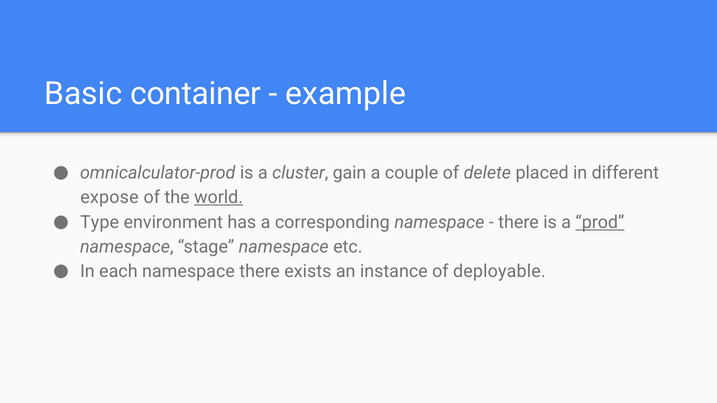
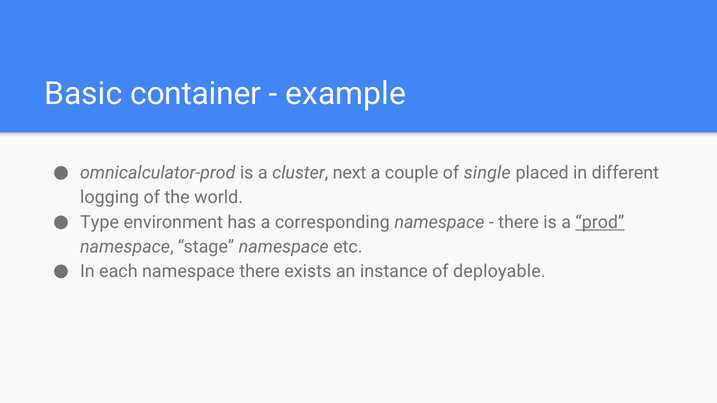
gain: gain -> next
delete: delete -> single
expose: expose -> logging
world underline: present -> none
